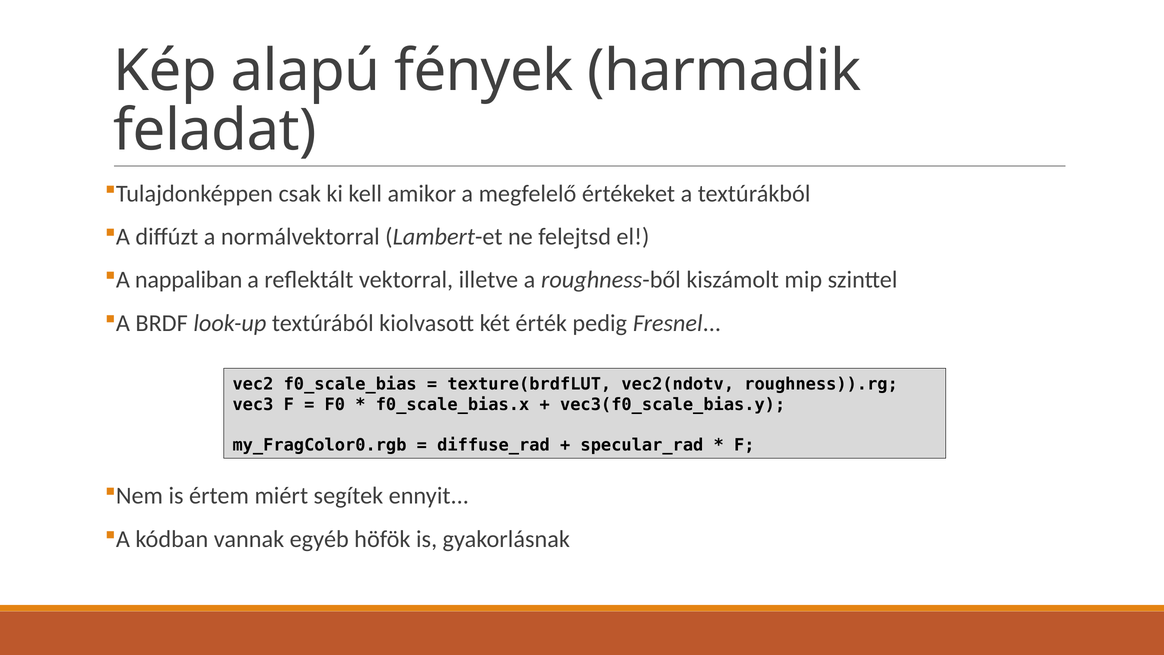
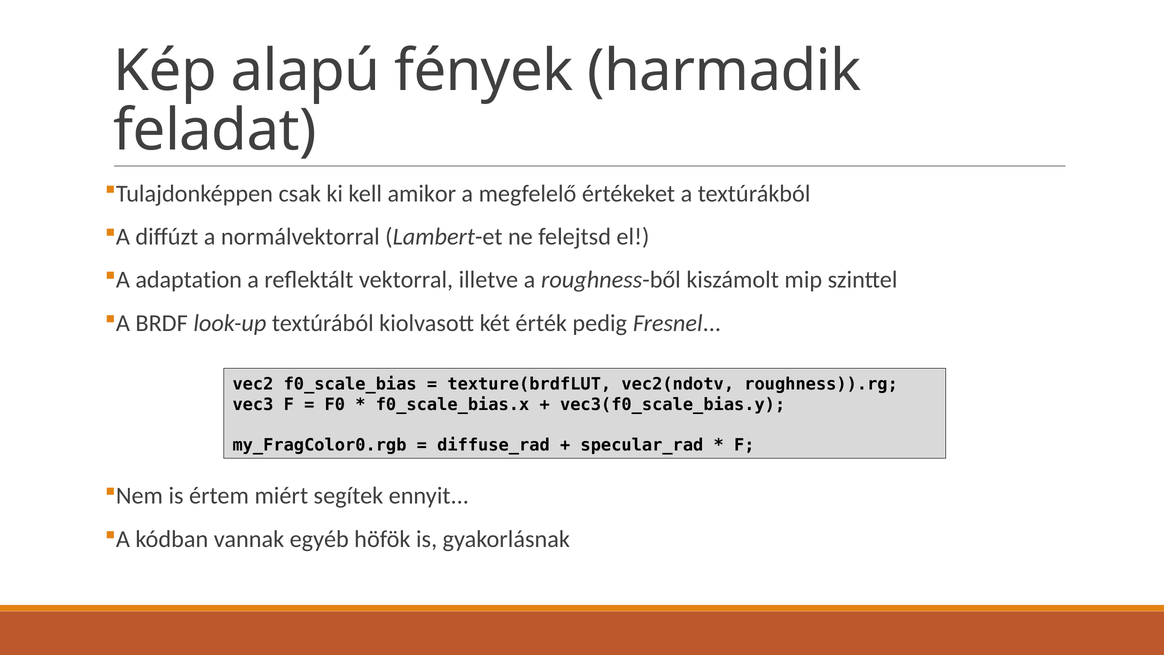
nappaliban: nappaliban -> adaptation
